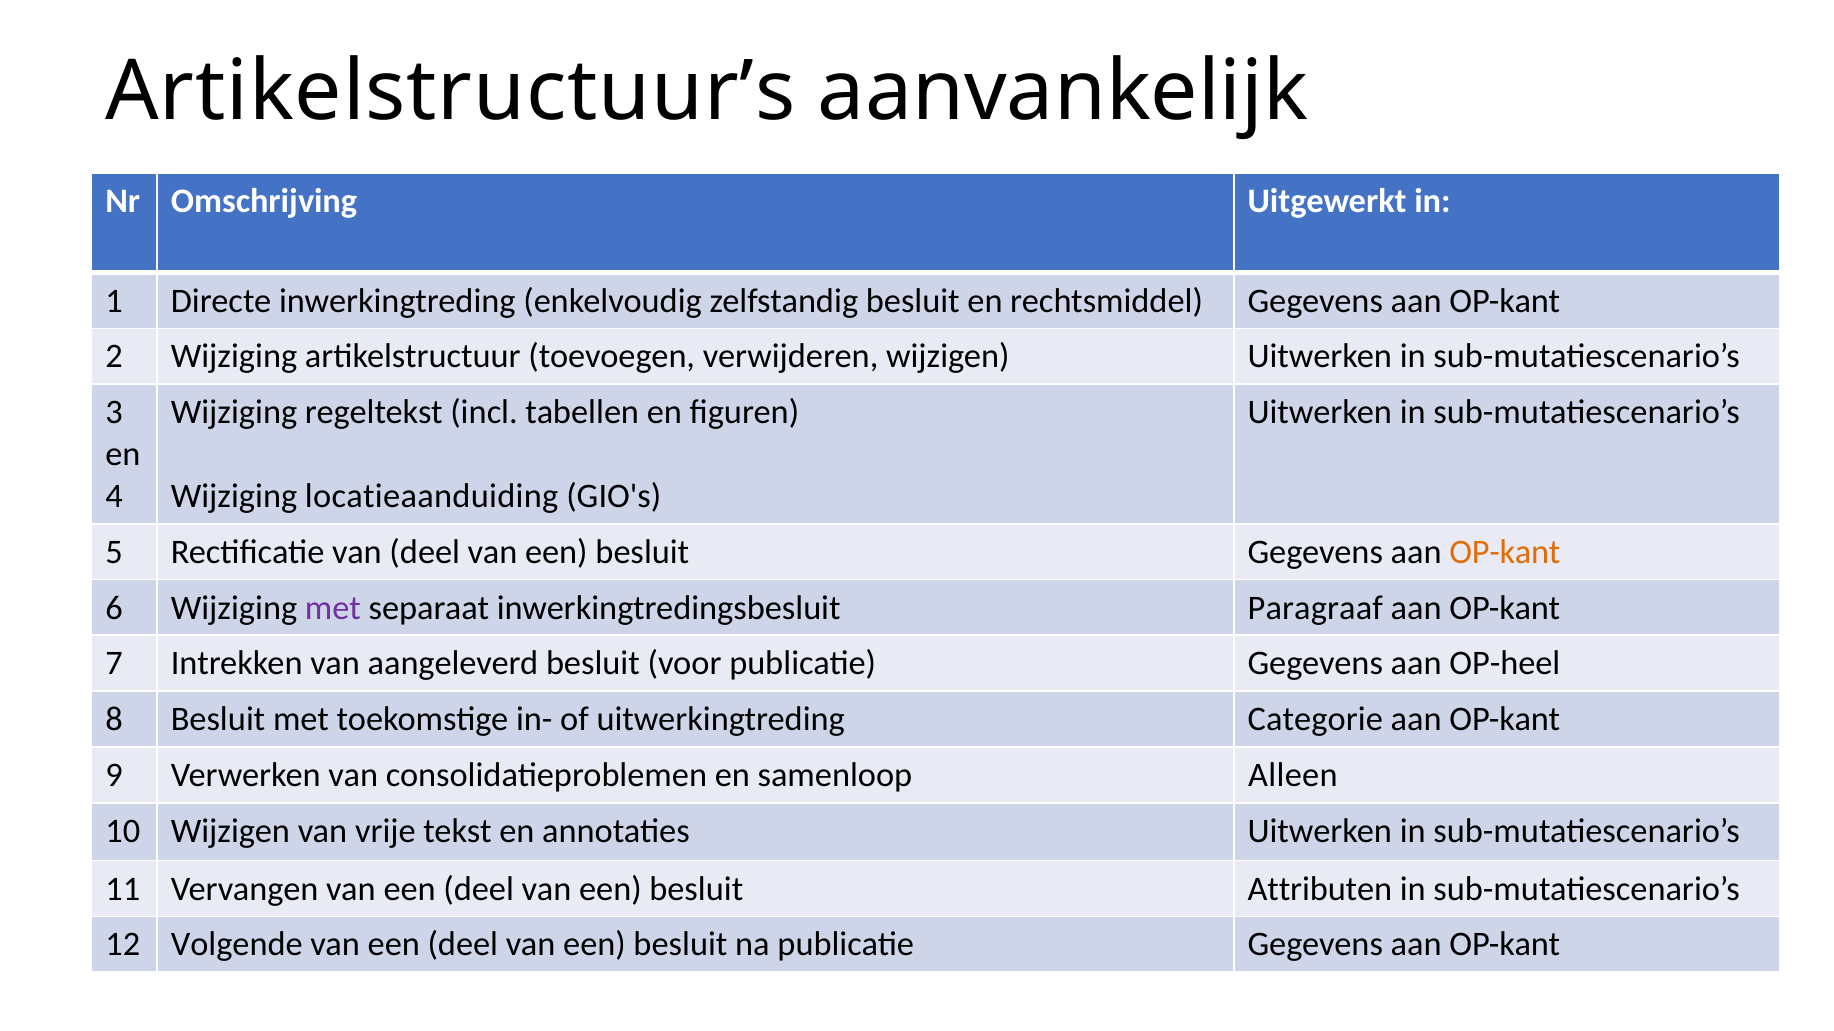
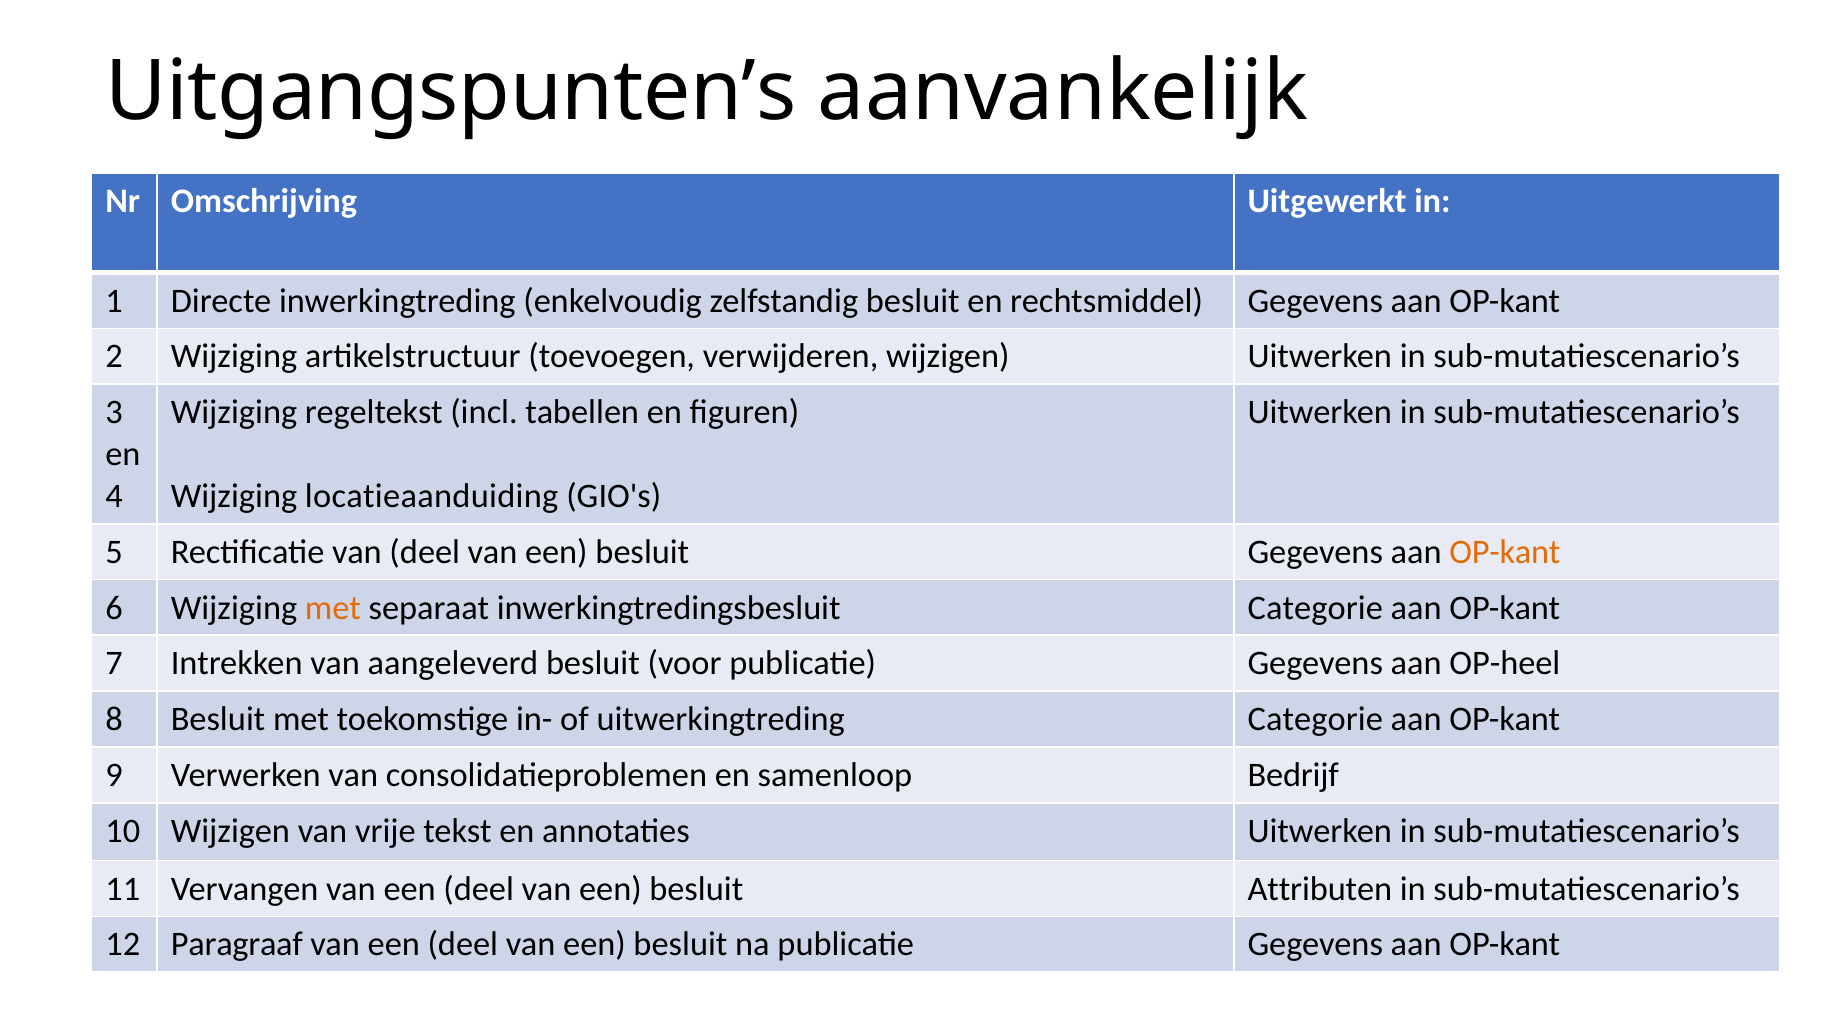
Artikelstructuur’s: Artikelstructuur’s -> Uitgangspunten’s
met at (333, 608) colour: purple -> orange
inwerkingtredingsbesluit Paragraaf: Paragraaf -> Categorie
Alleen: Alleen -> Bedrijf
Volgende: Volgende -> Paragraaf
